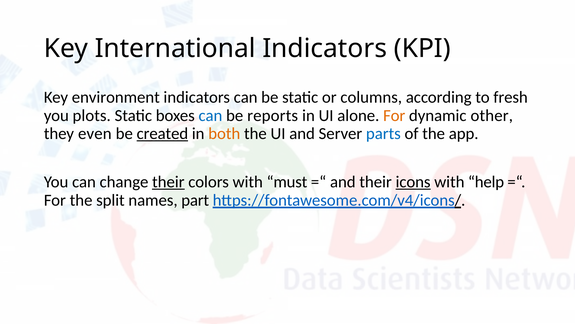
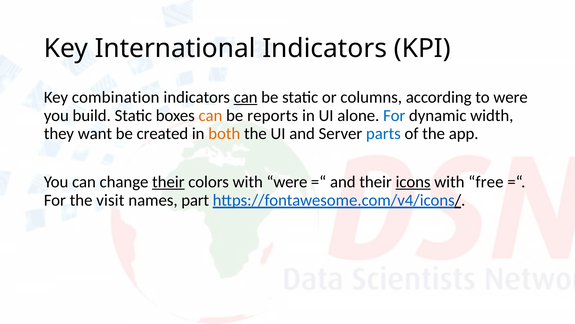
environment: environment -> combination
can at (246, 97) underline: none -> present
to fresh: fresh -> were
plots: plots -> build
can at (210, 115) colour: blue -> orange
For at (394, 115) colour: orange -> blue
other: other -> width
even: even -> want
created underline: present -> none
with must: must -> were
help: help -> free
split: split -> visit
